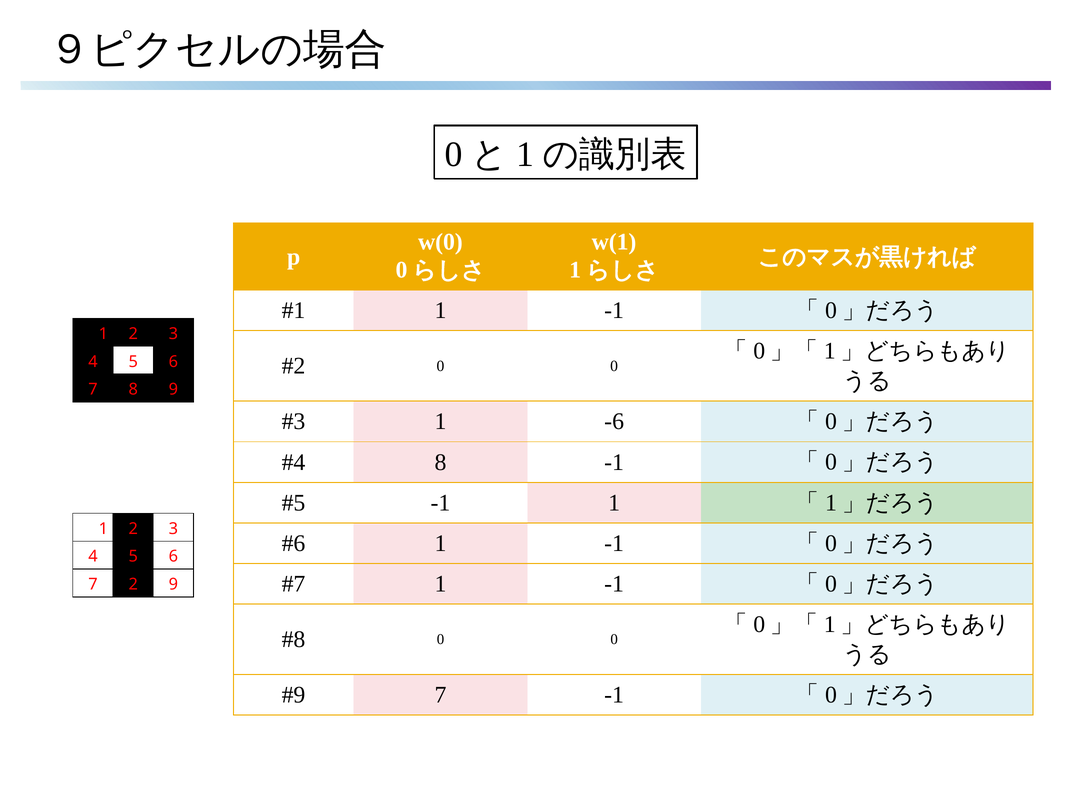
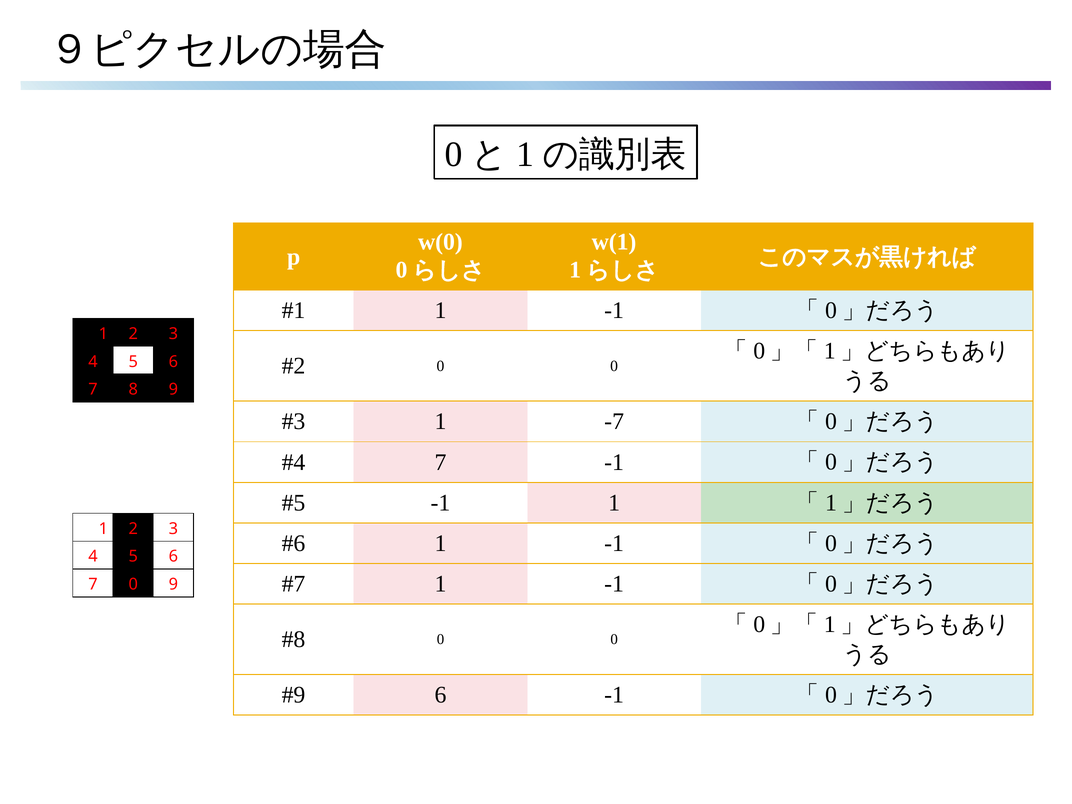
-6: -6 -> -7
8 at (441, 462): 8 -> 7
7 2: 2 -> 0
7 at (441, 695): 7 -> 6
